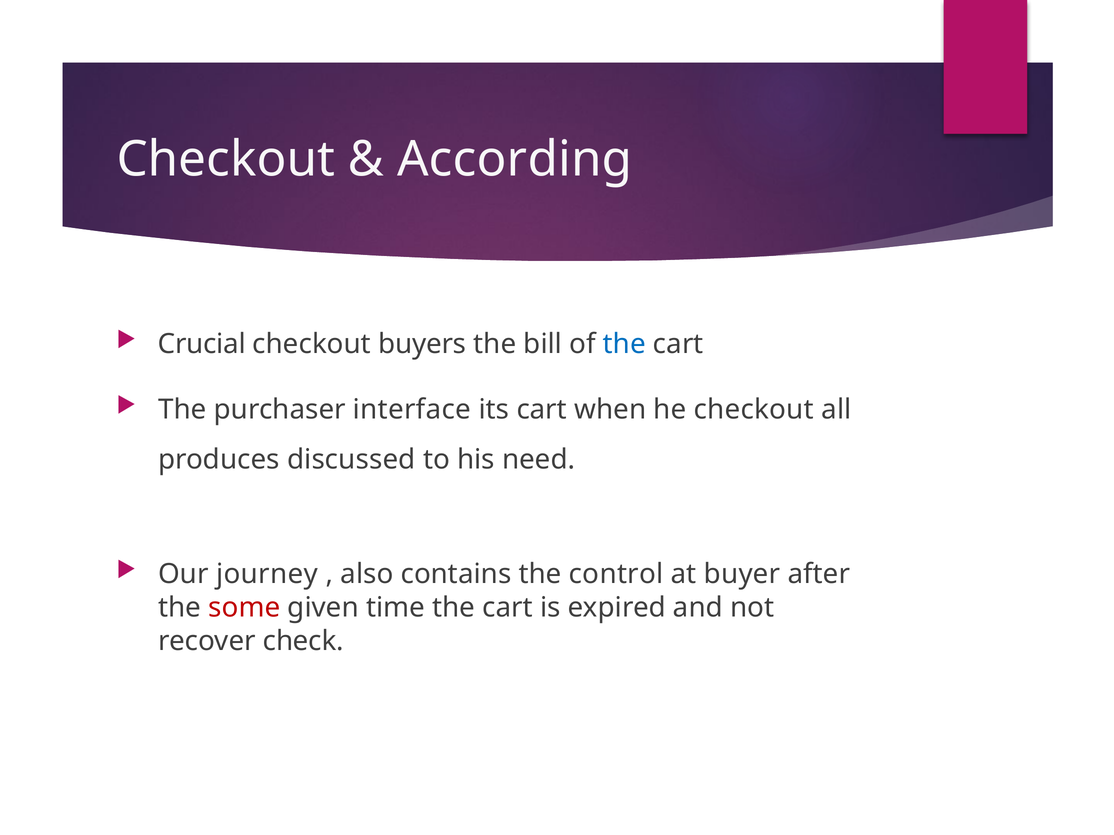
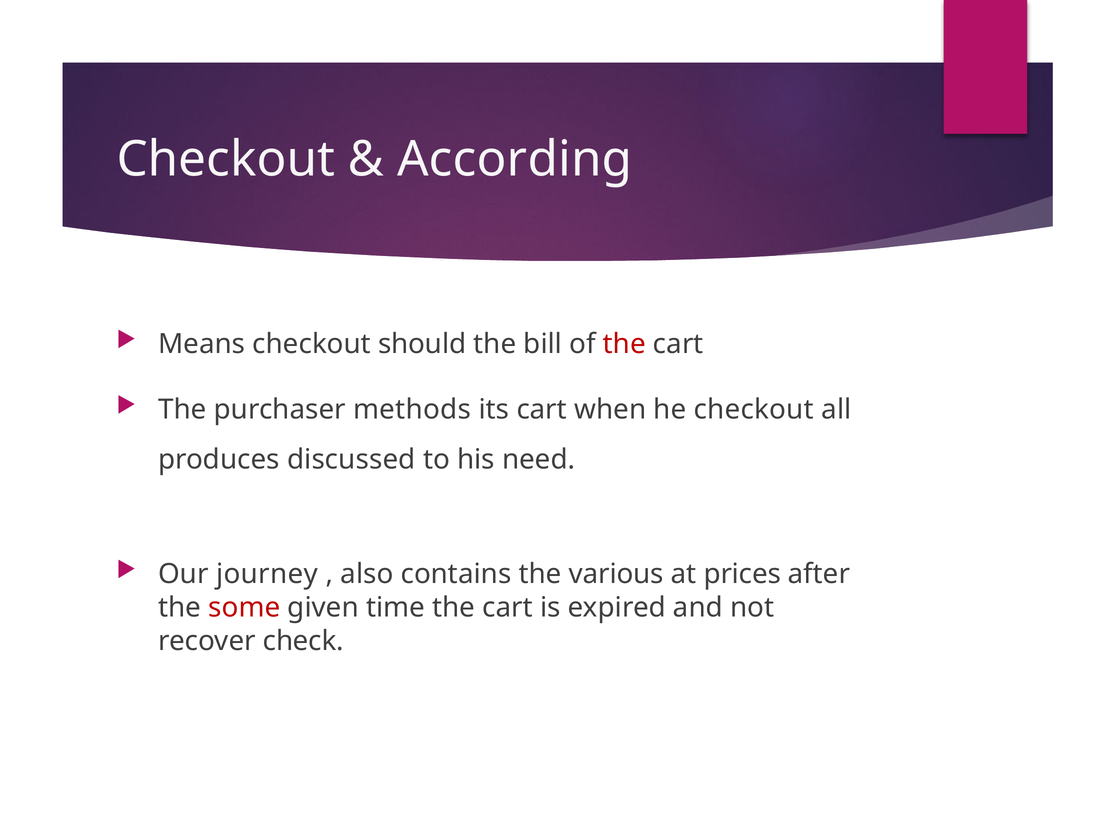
Crucial: Crucial -> Means
buyers: buyers -> should
the at (624, 344) colour: blue -> red
interface: interface -> methods
control: control -> various
buyer: buyer -> prices
